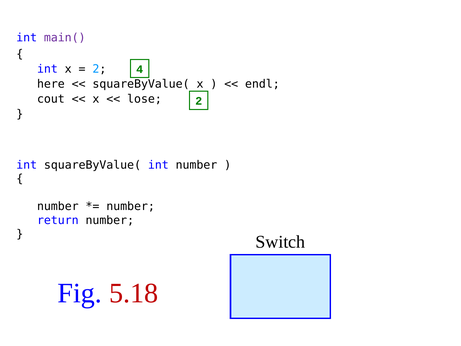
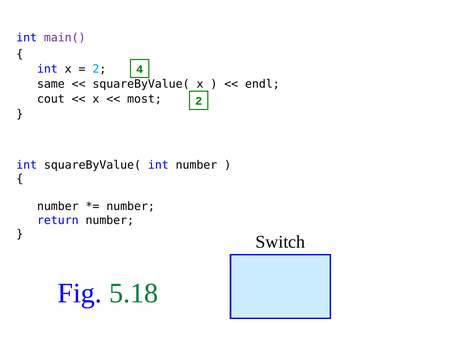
here: here -> same
lose: lose -> most
5.18 colour: red -> green
